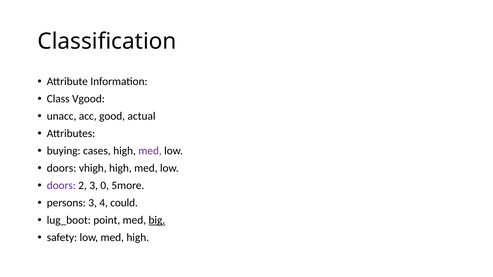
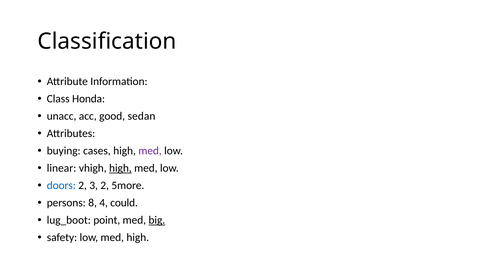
Vgood: Vgood -> Honda
actual: actual -> sedan
doors at (62, 168): doors -> linear
high at (120, 168) underline: none -> present
doors at (61, 186) colour: purple -> blue
3 0: 0 -> 2
persons 3: 3 -> 8
